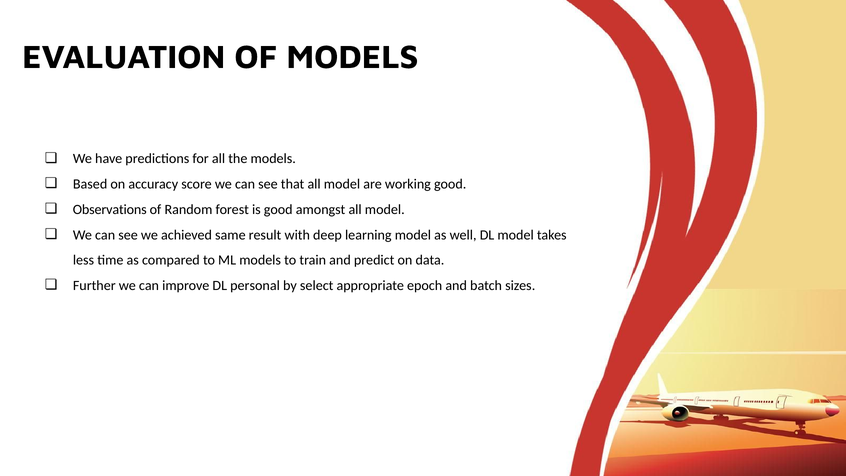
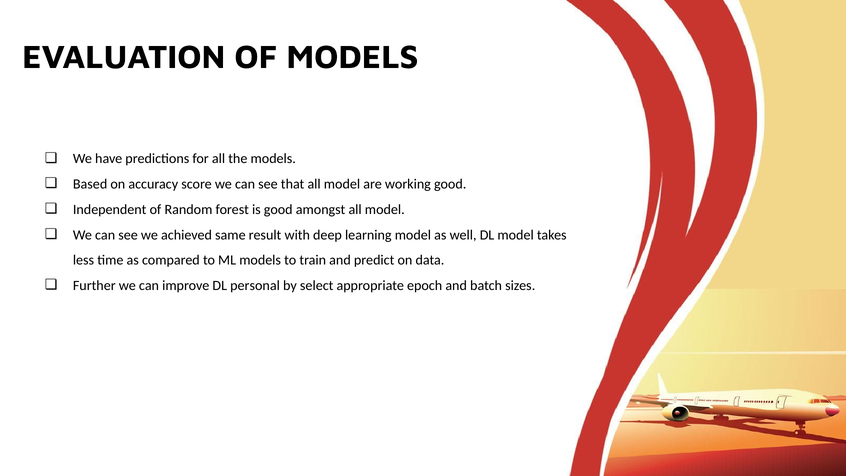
Observations: Observations -> Independent
